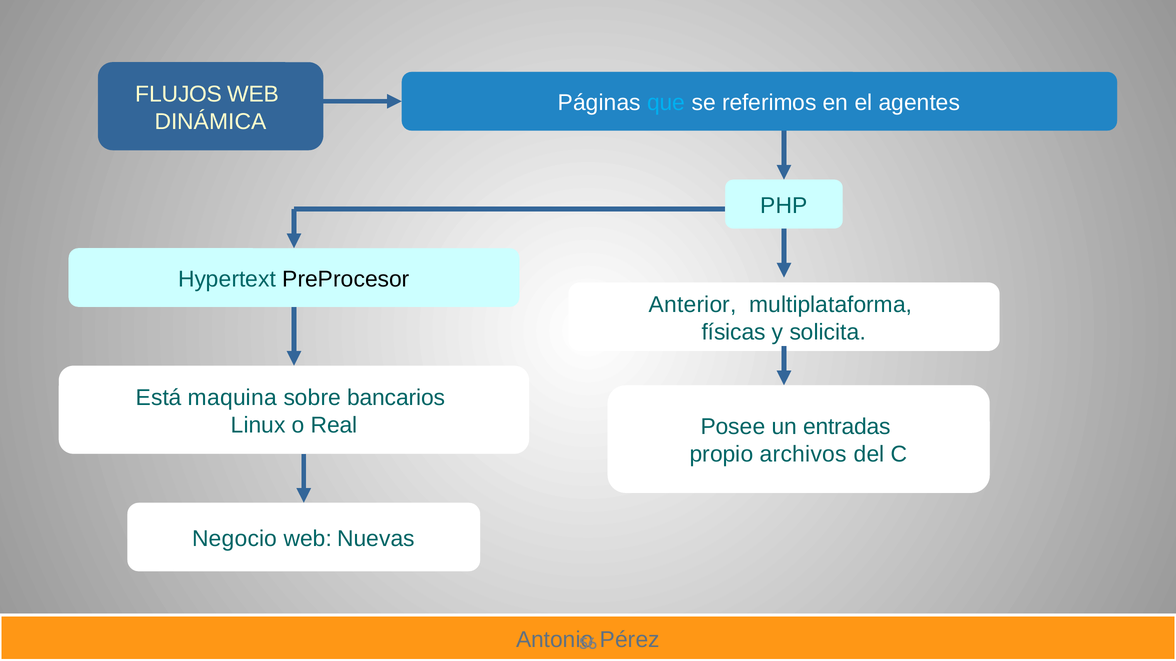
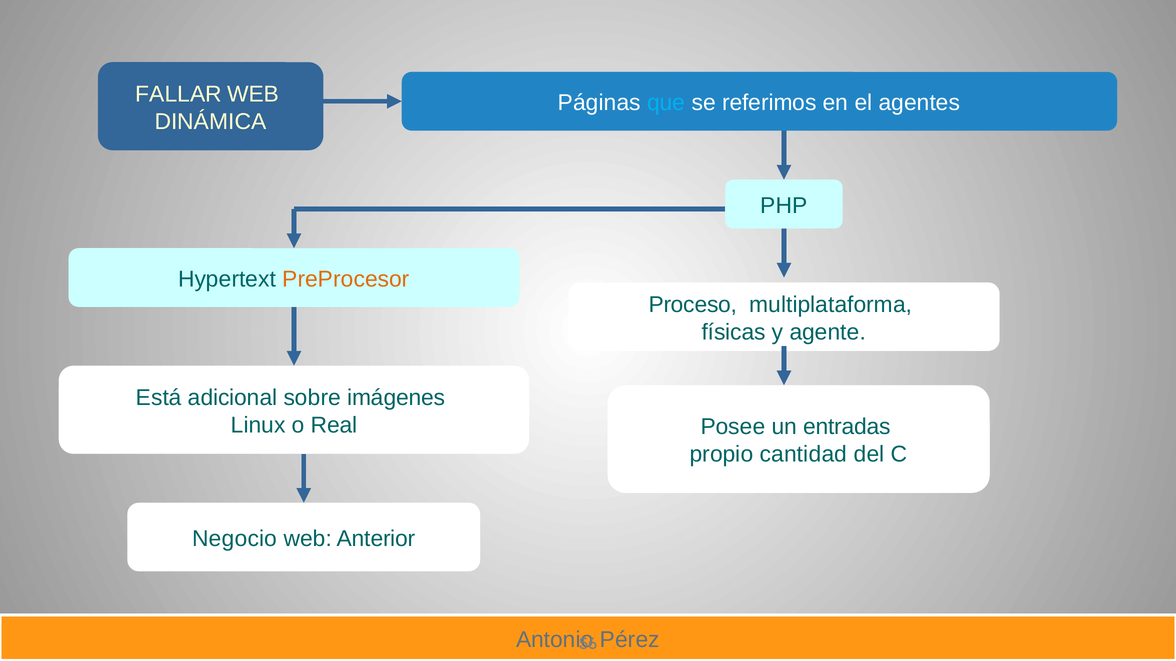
FLUJOS: FLUJOS -> FALLAR
PreProcesor colour: black -> orange
Anterior: Anterior -> Proceso
solicita: solicita -> agente
maquina: maquina -> adicional
bancarios: bancarios -> imágenes
archivos: archivos -> cantidad
Nuevas: Nuevas -> Anterior
